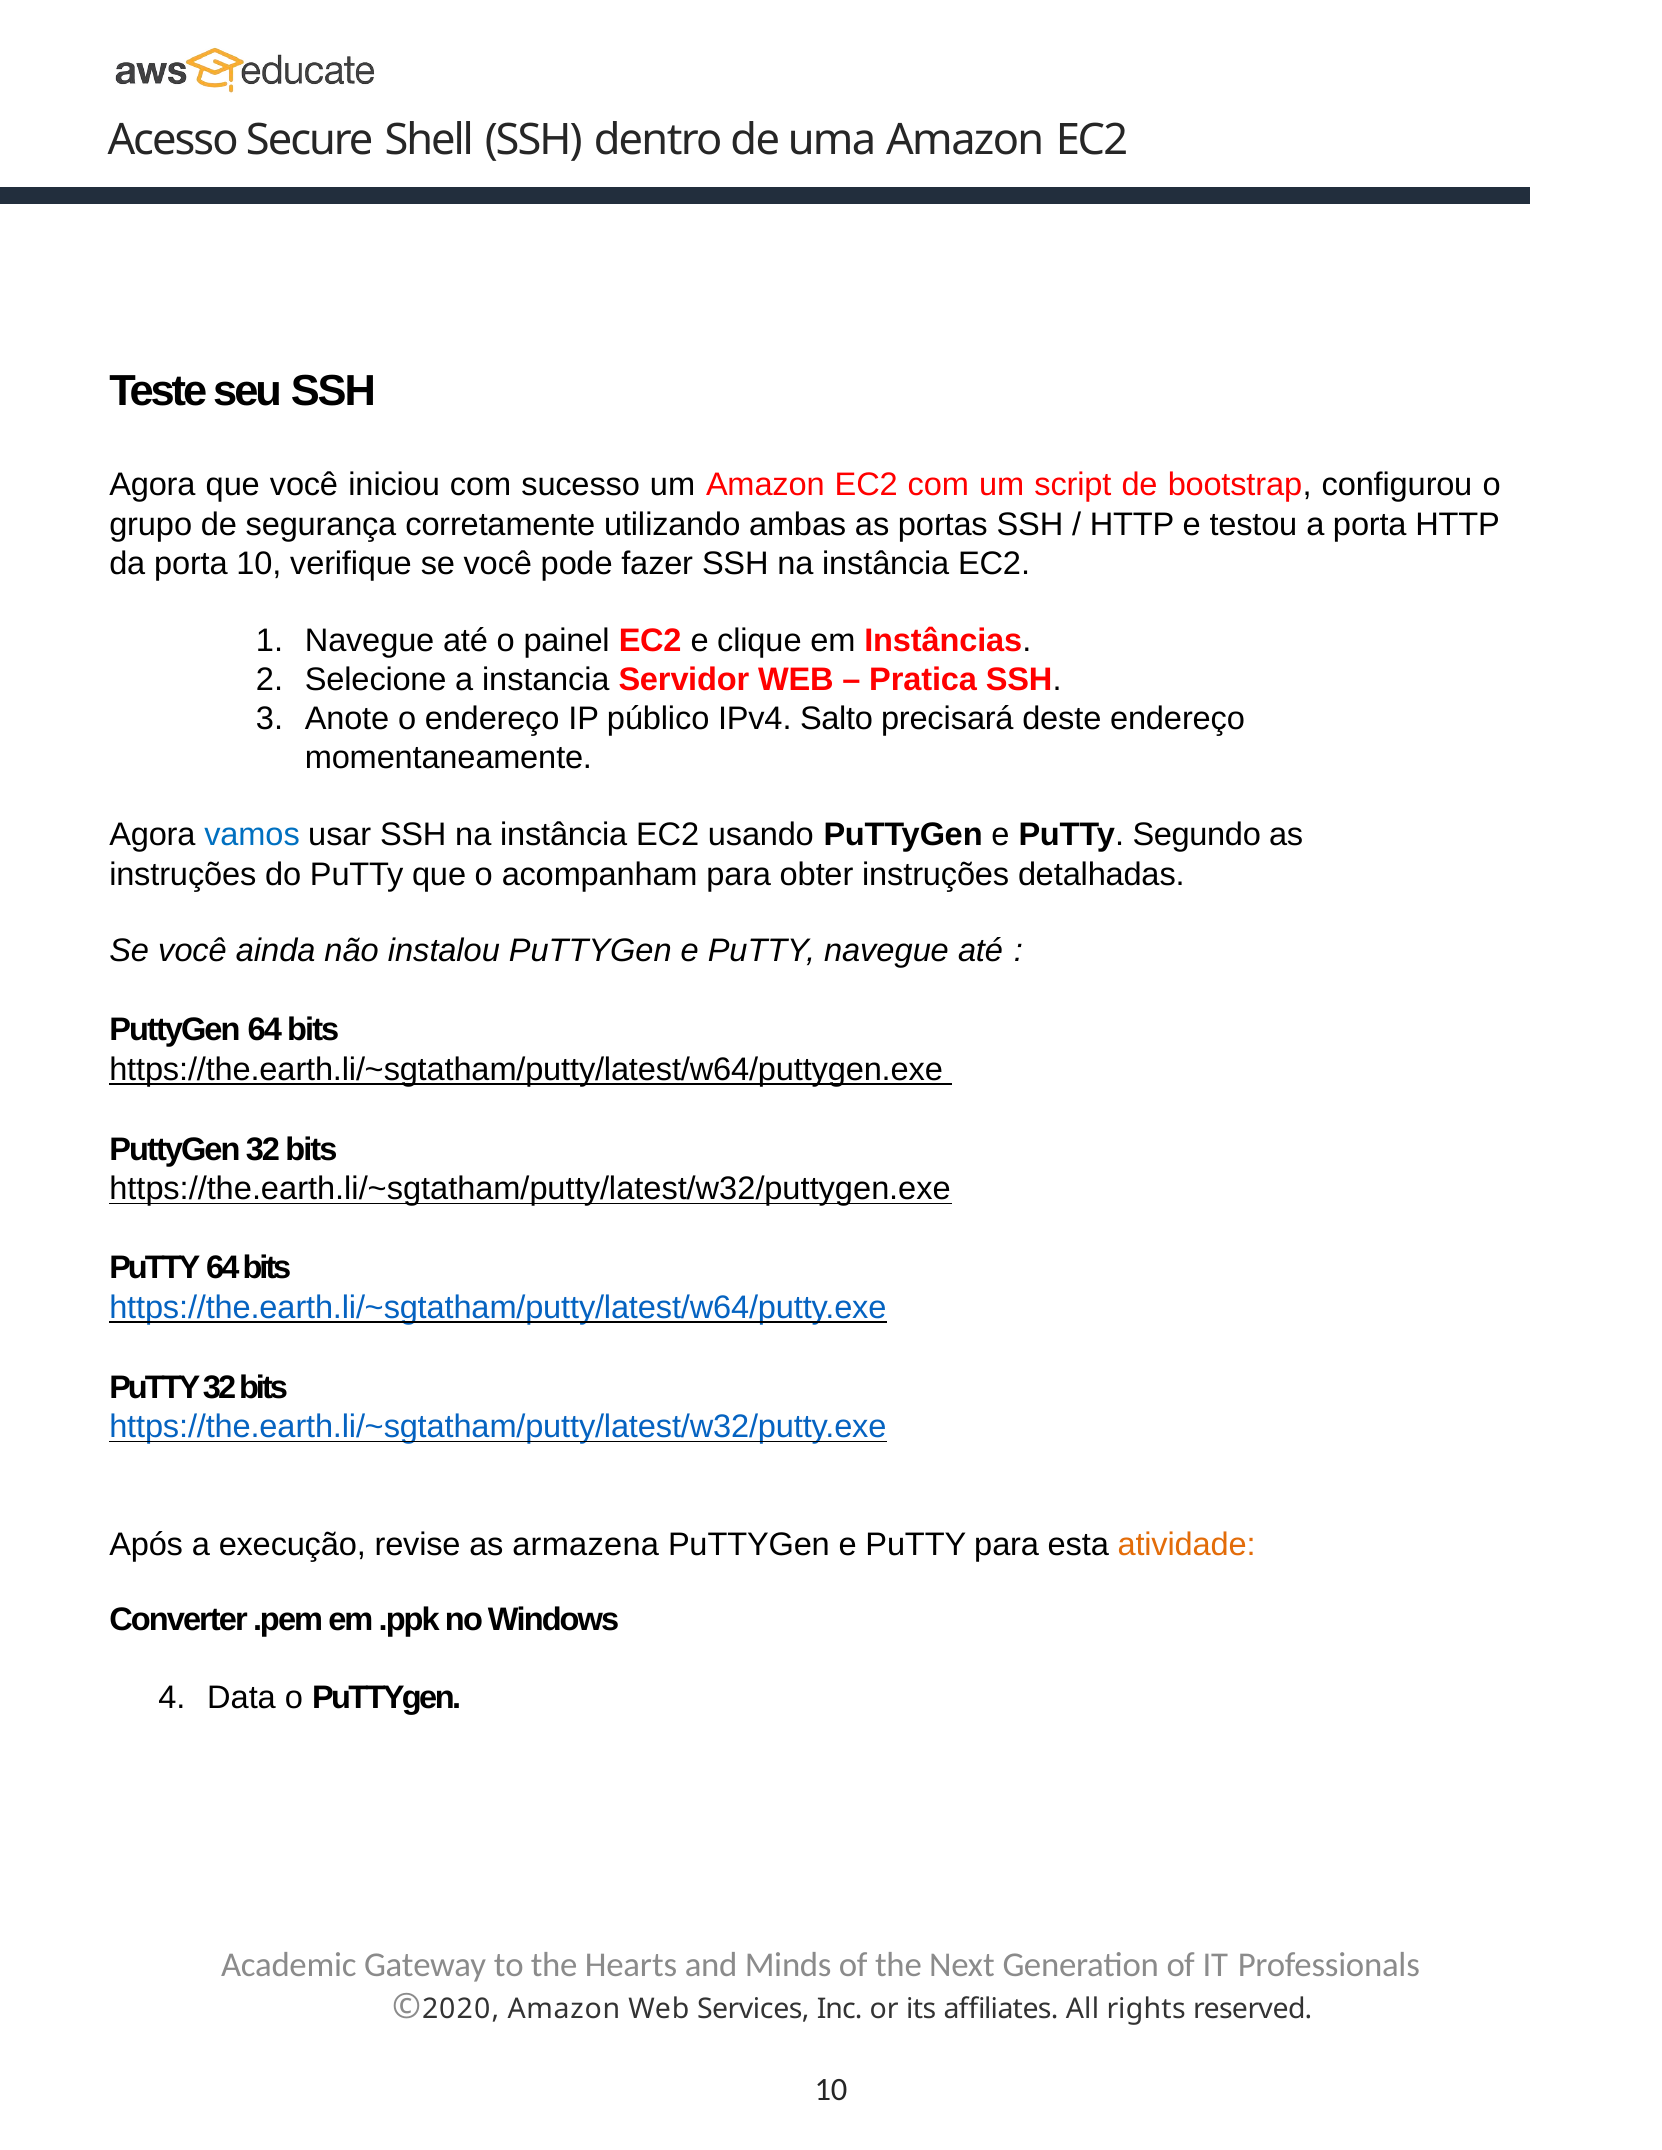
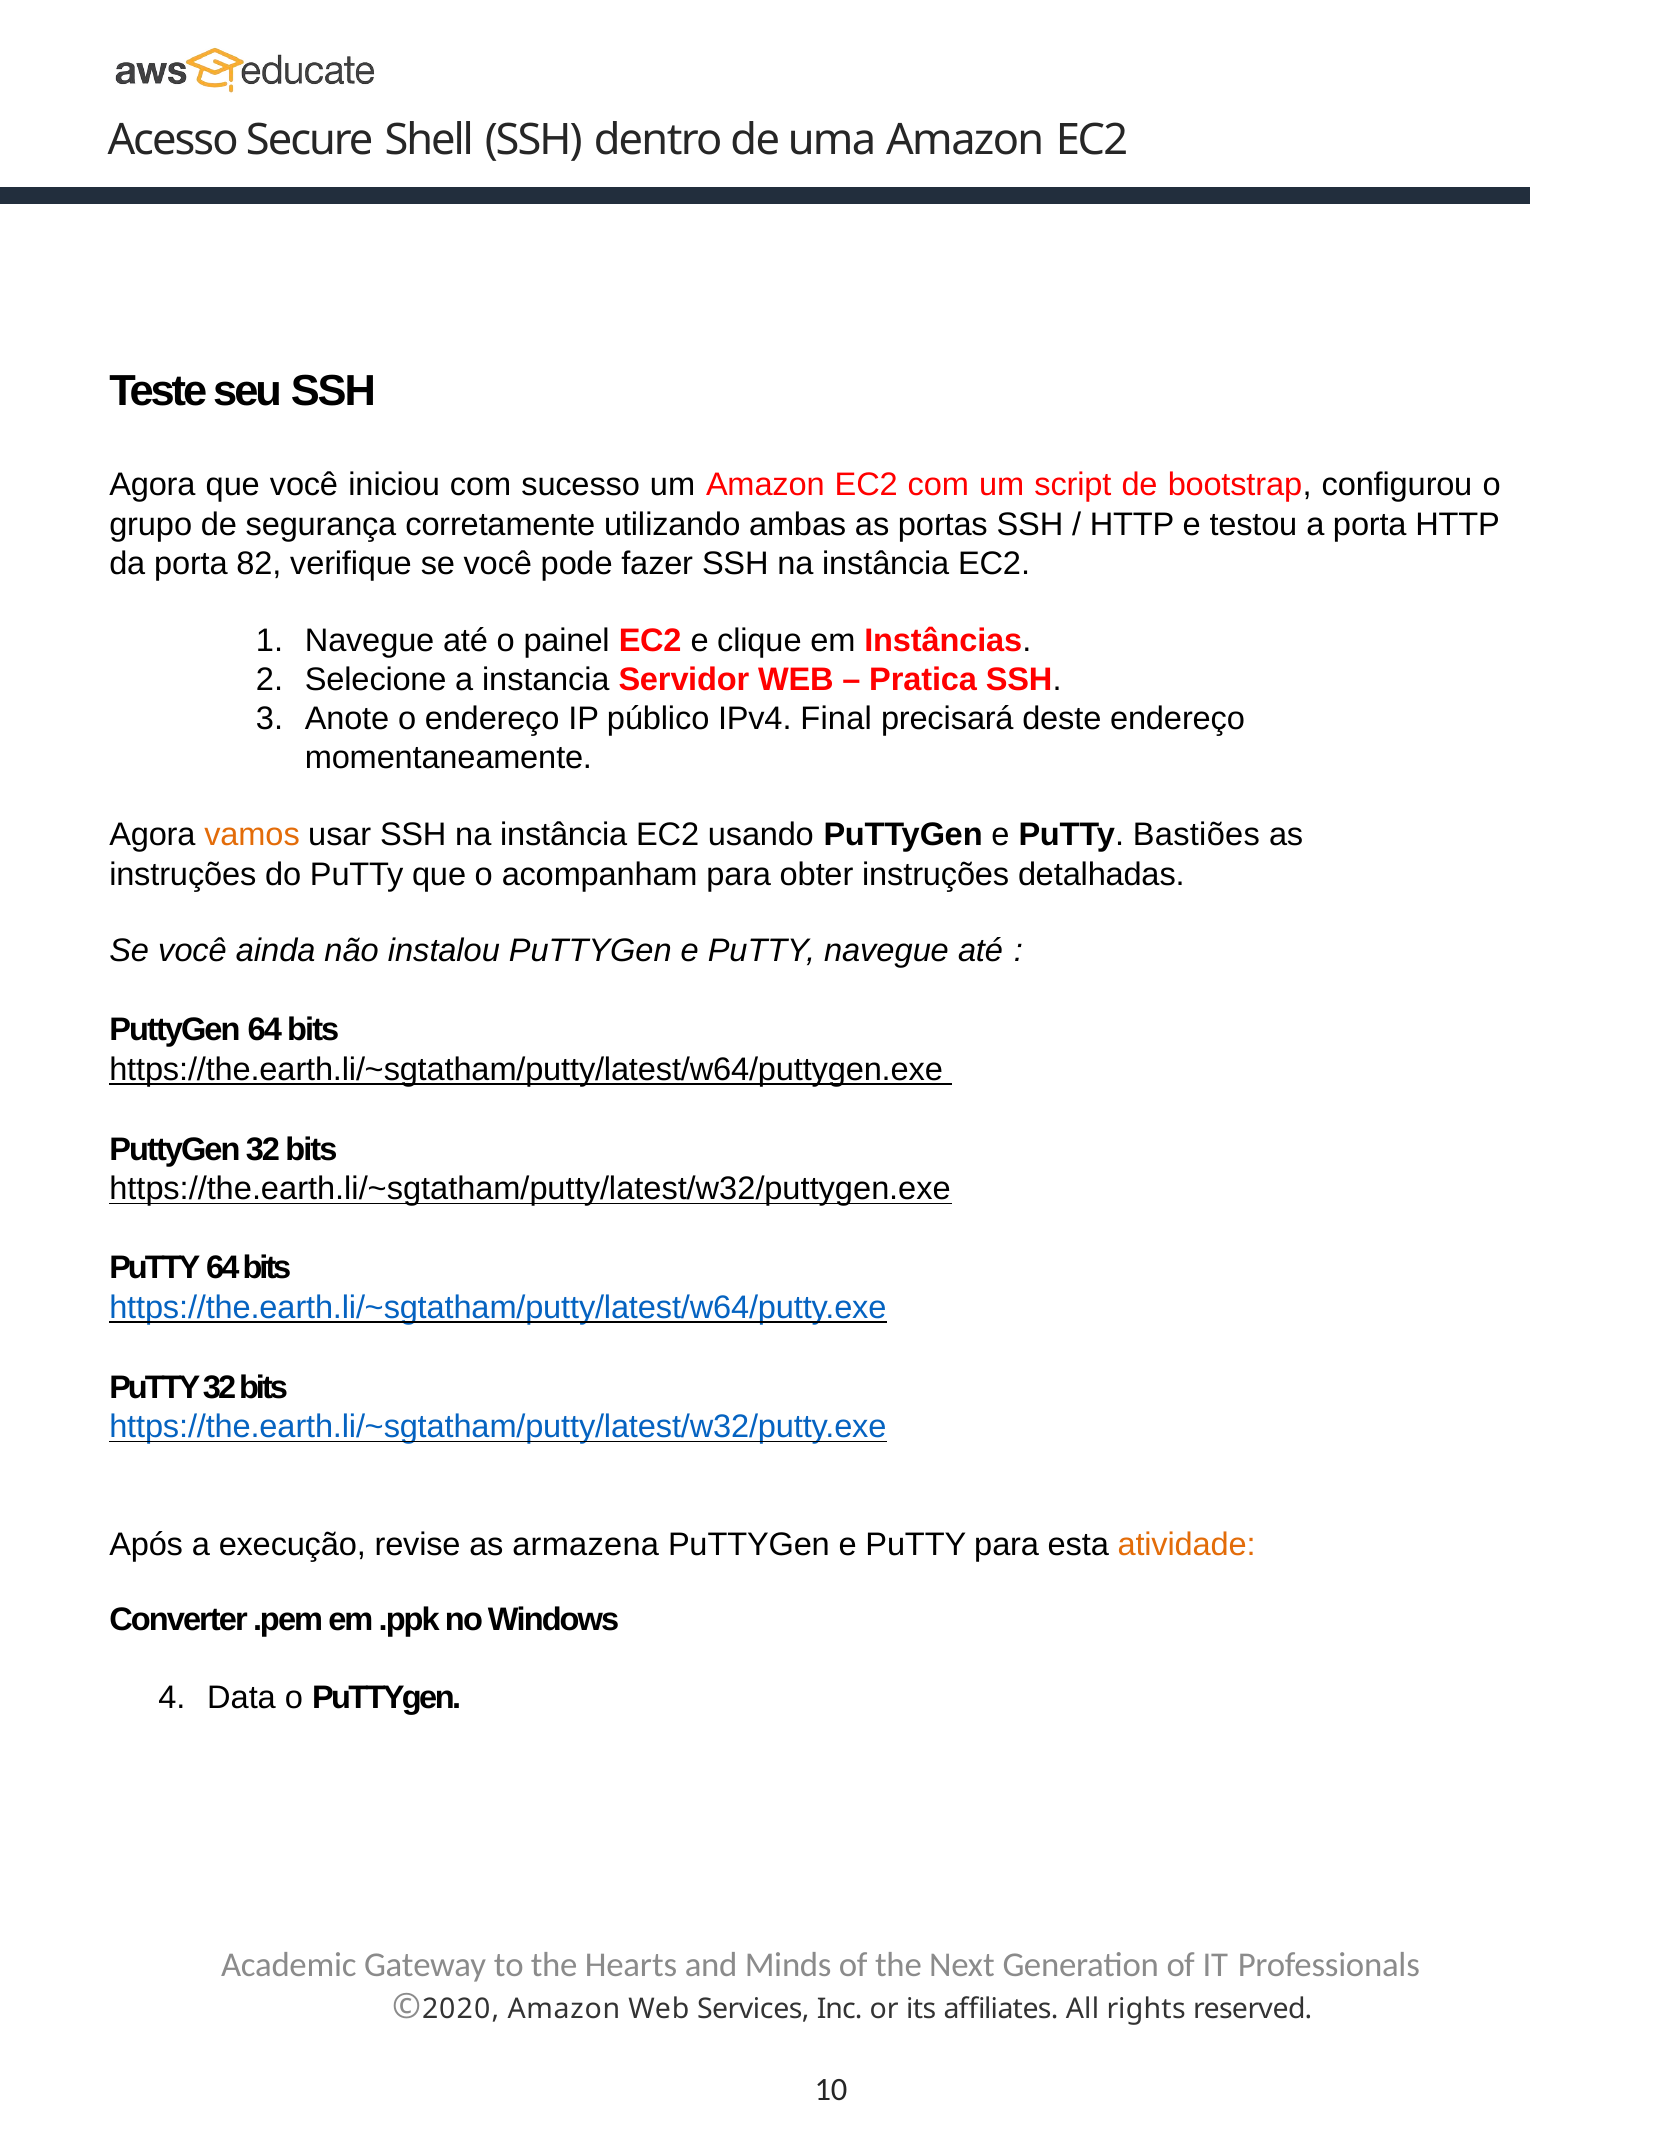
porta 10: 10 -> 82
Salto: Salto -> Final
vamos colour: blue -> orange
Segundo: Segundo -> Bastiões
